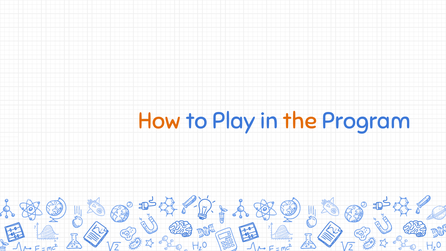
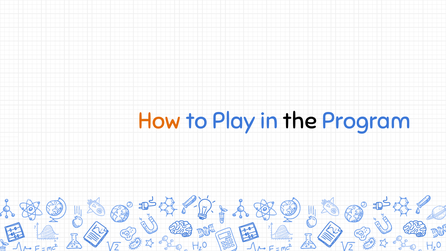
the colour: orange -> black
